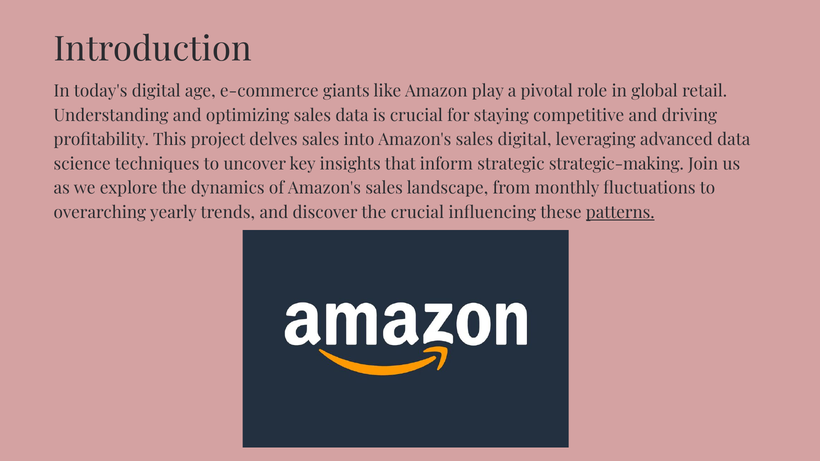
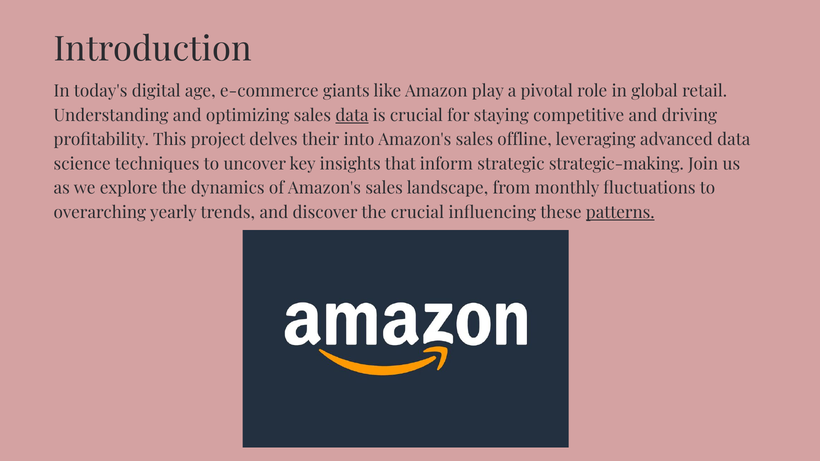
data at (352, 116) underline: none -> present
delves sales: sales -> their
sales digital: digital -> offline
